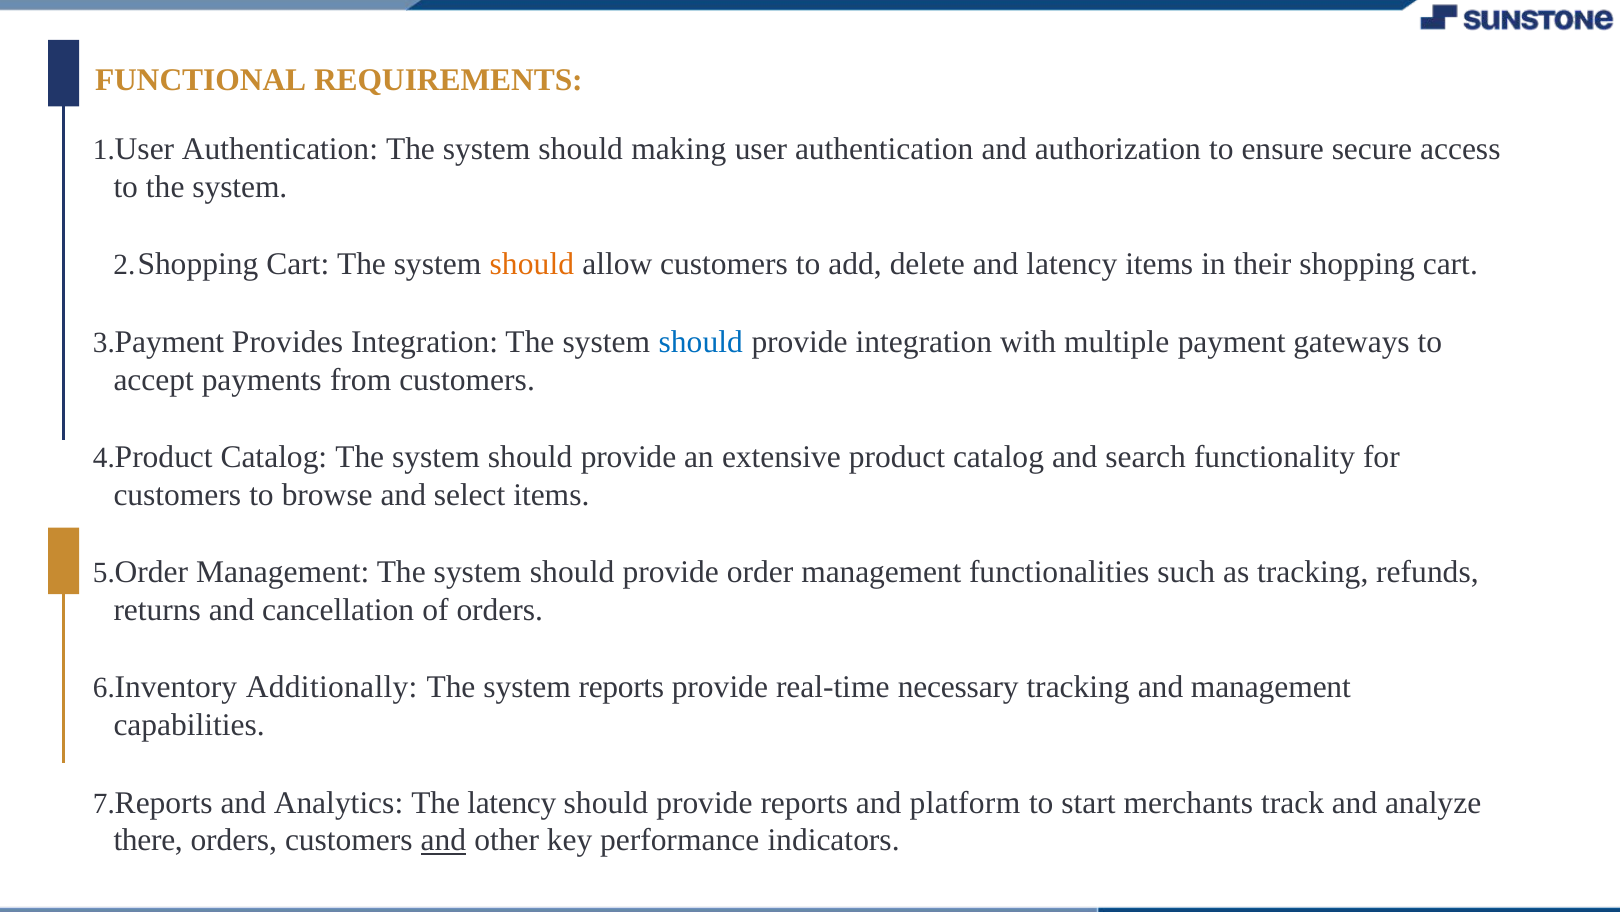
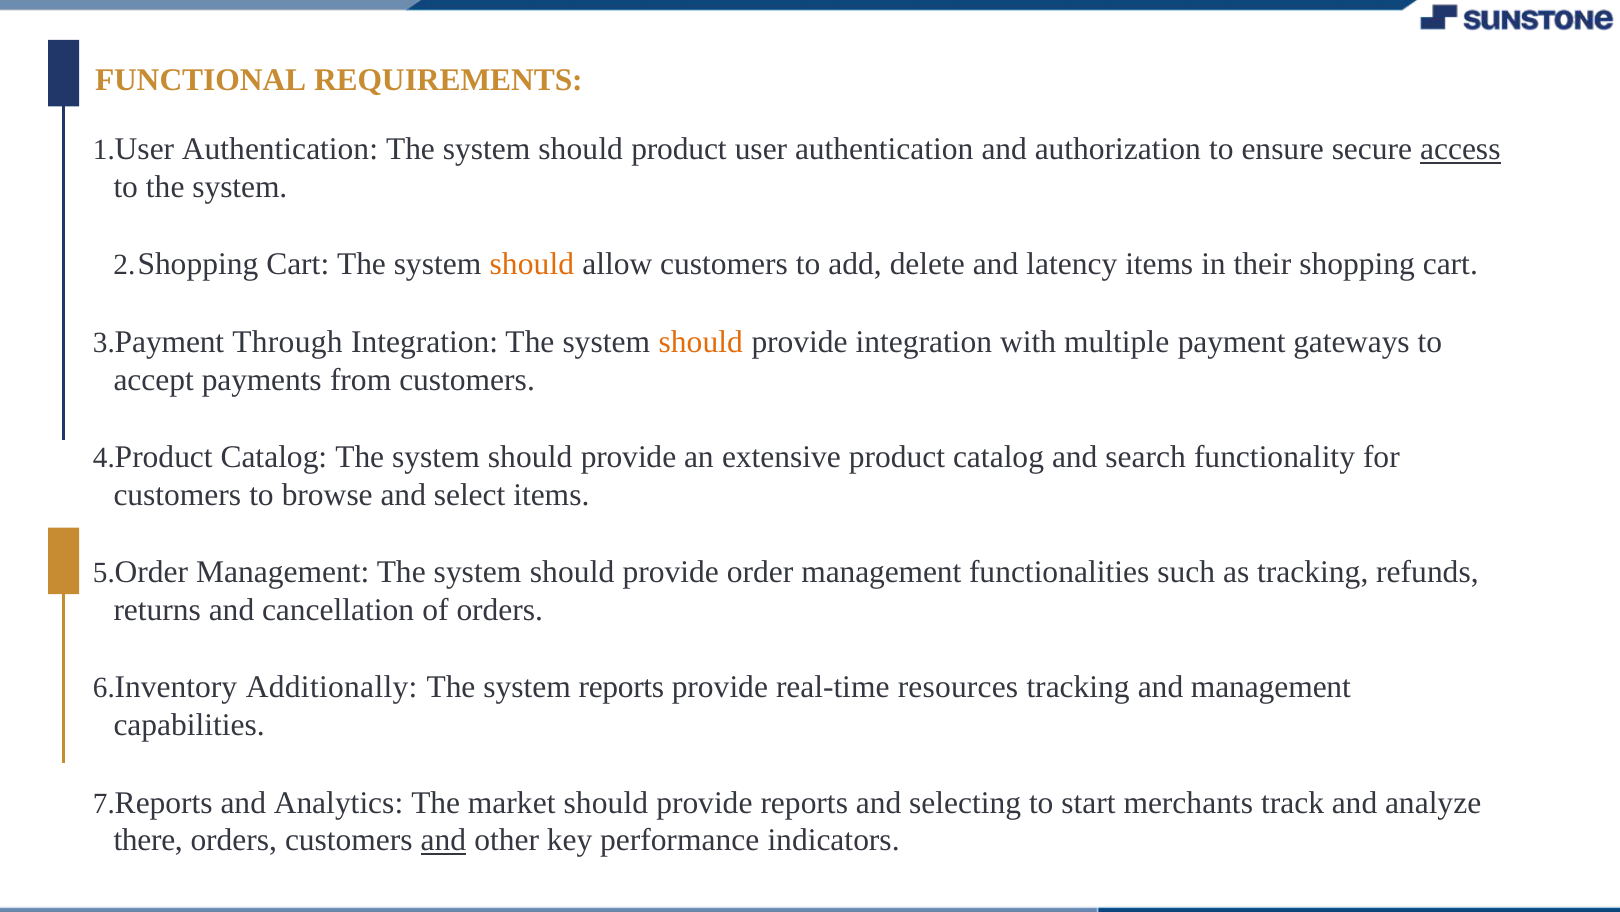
should making: making -> product
access underline: none -> present
Provides: Provides -> Through
should at (701, 342) colour: blue -> orange
necessary: necessary -> resources
The latency: latency -> market
platform: platform -> selecting
